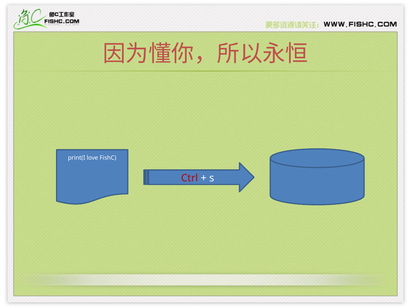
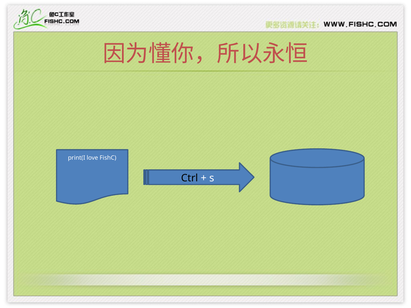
Ctrl colour: red -> black
